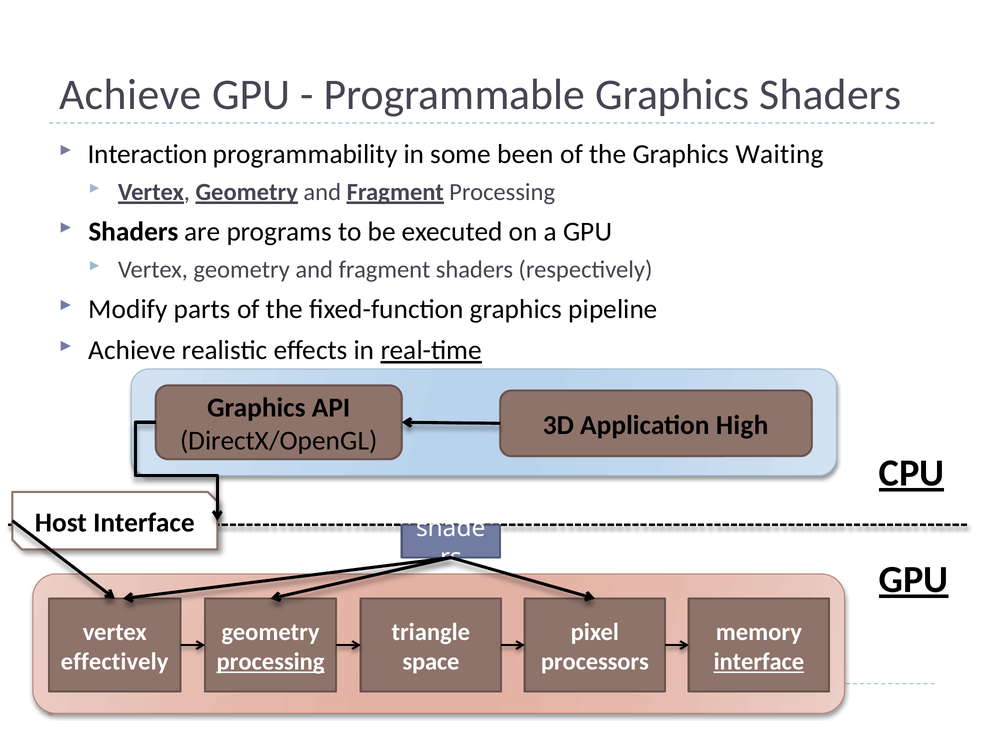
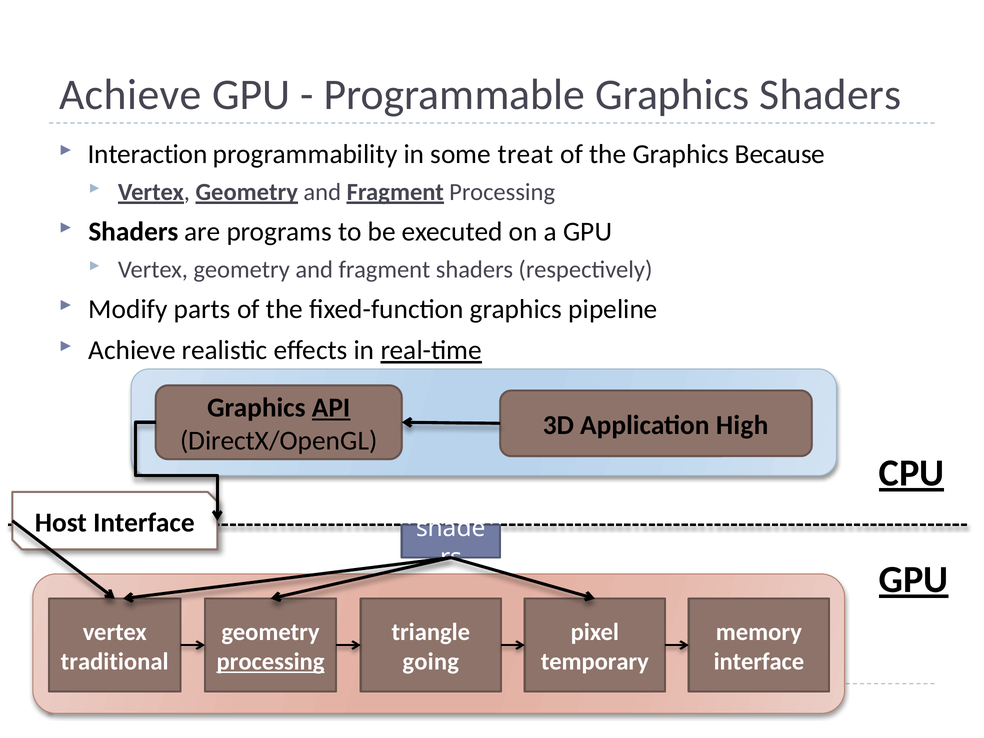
been: been -> treat
Waiting: Waiting -> Because
API underline: none -> present
effectively: effectively -> traditional
space: space -> going
processors: processors -> temporary
interface at (759, 662) underline: present -> none
